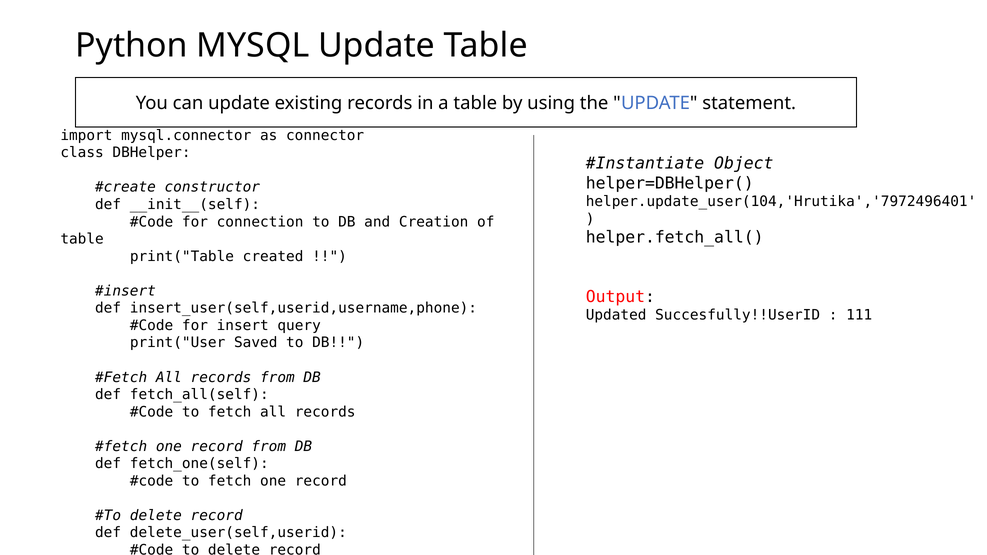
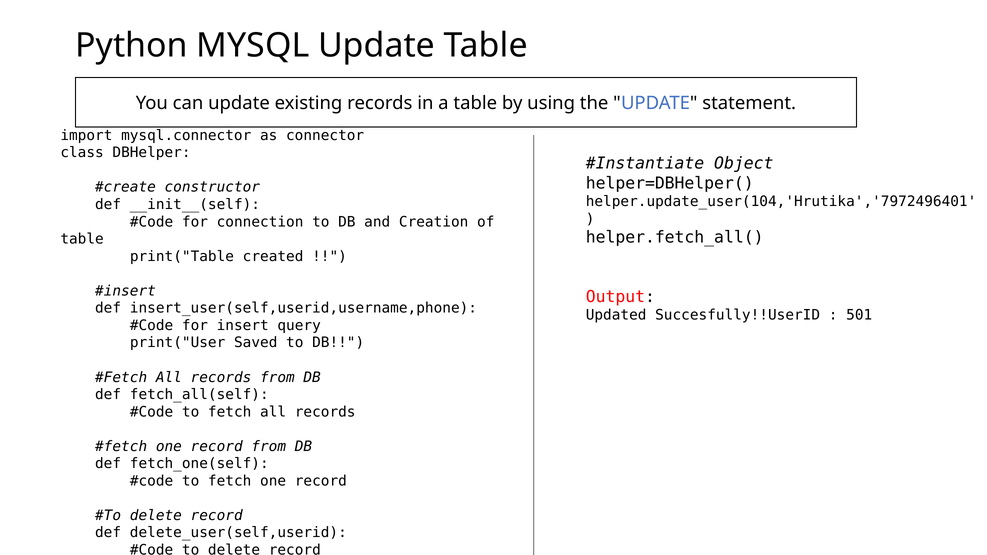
111: 111 -> 501
